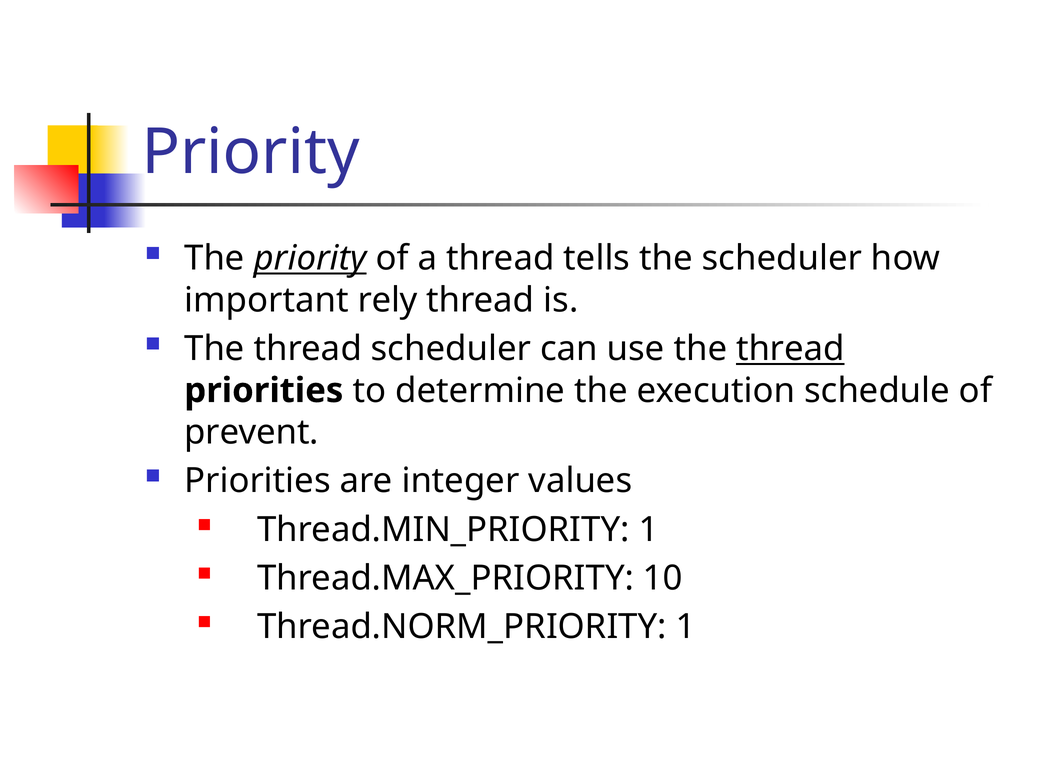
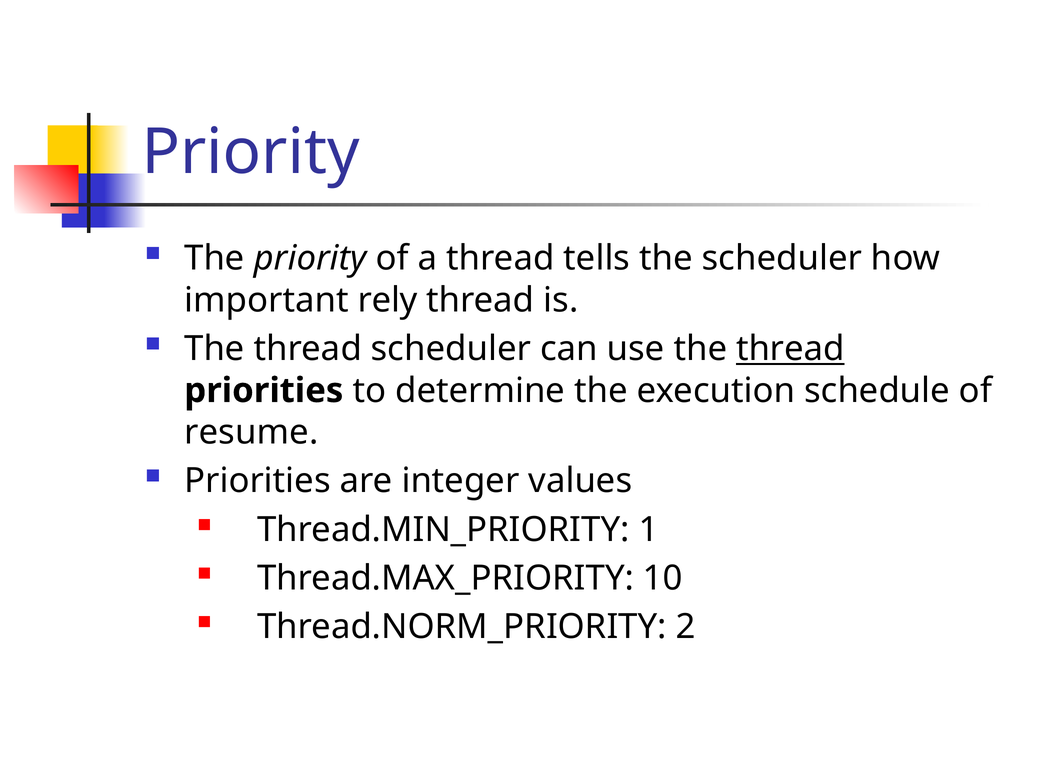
priority at (310, 259) underline: present -> none
prevent: prevent -> resume
Thread.NORM_PRIORITY 1: 1 -> 2
